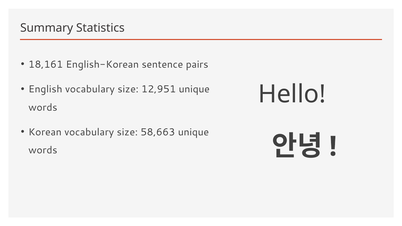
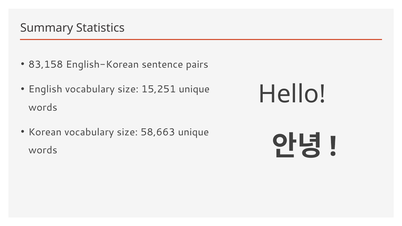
18,161: 18,161 -> 83,158
12,951: 12,951 -> 15,251
